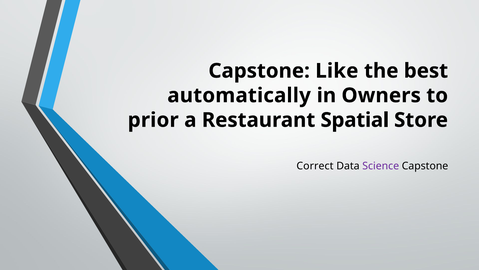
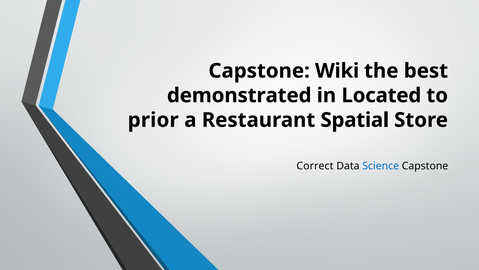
Like: Like -> Wiki
automatically: automatically -> demonstrated
Owners: Owners -> Located
Science colour: purple -> blue
